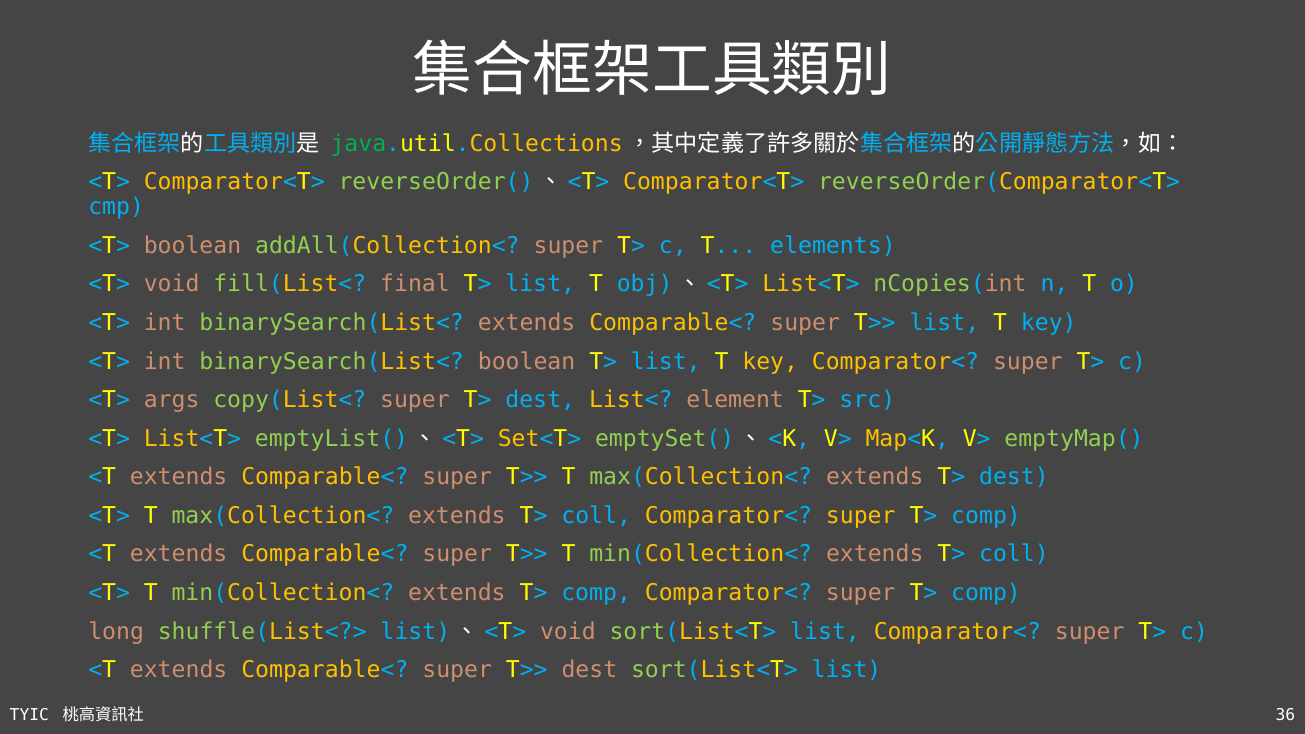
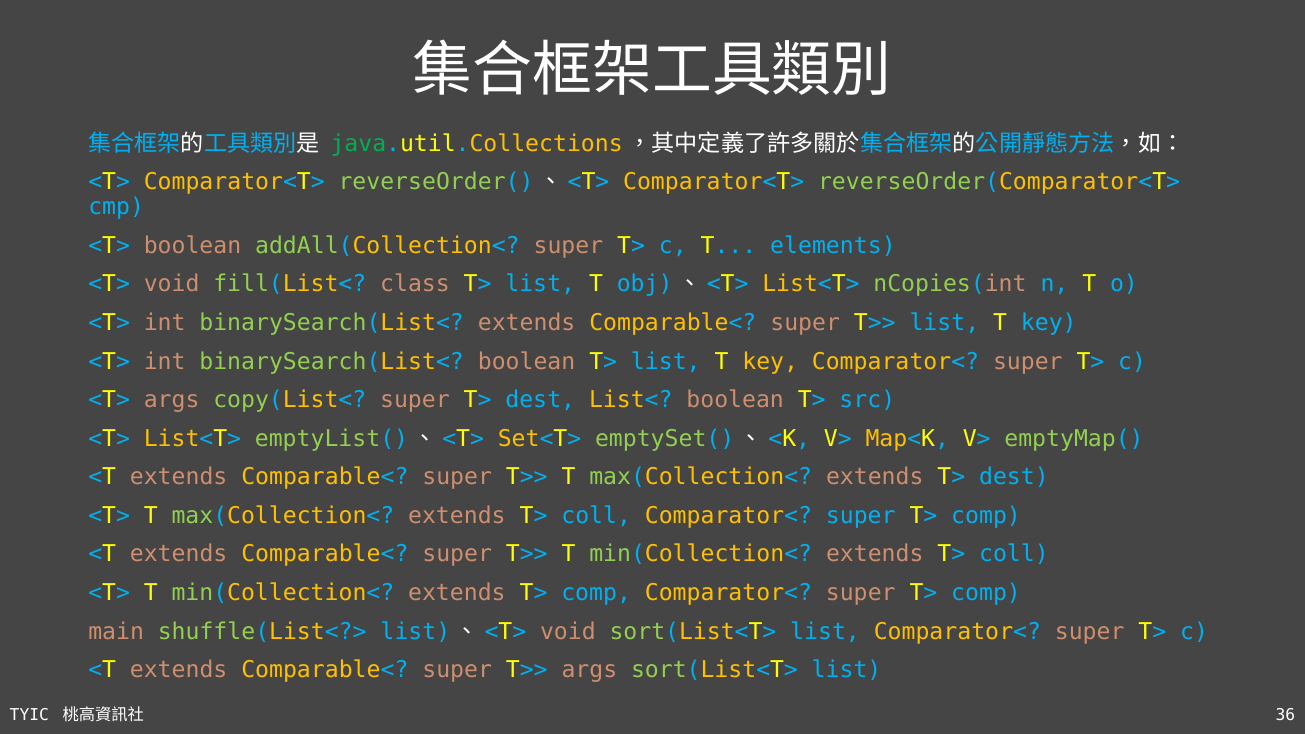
final: final -> class
List< element: element -> boolean
super at (861, 516) colour: yellow -> light blue
long: long -> main
T>> dest: dest -> args
